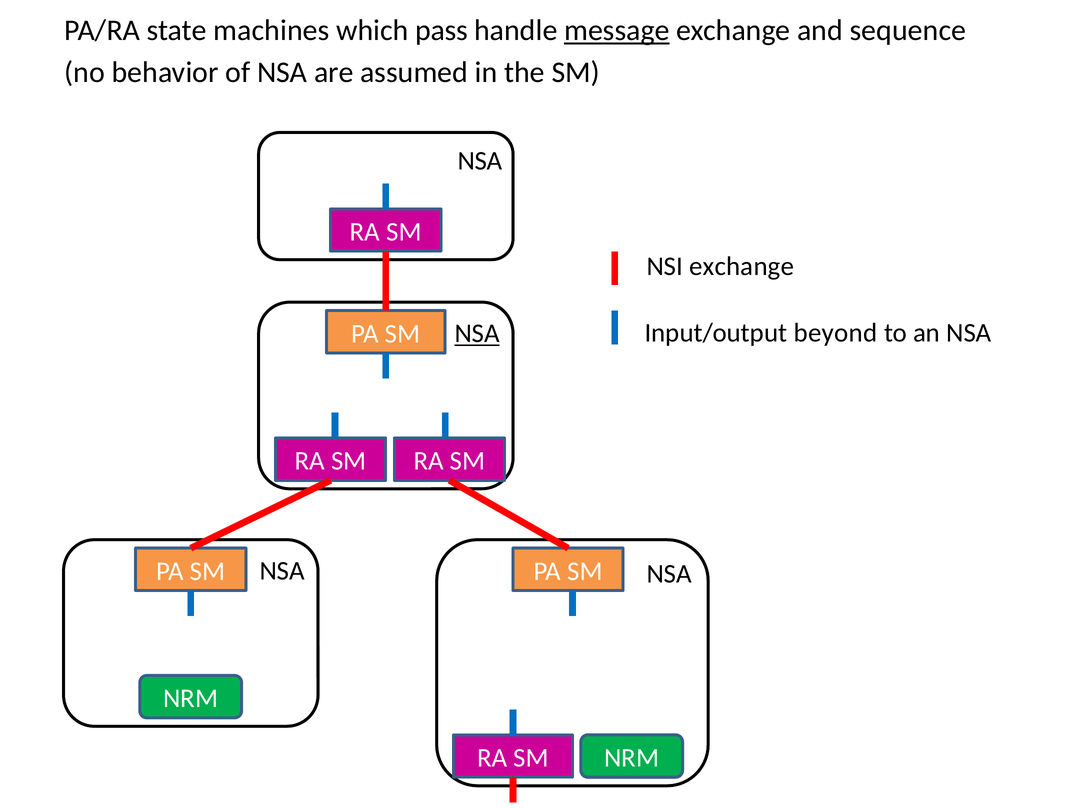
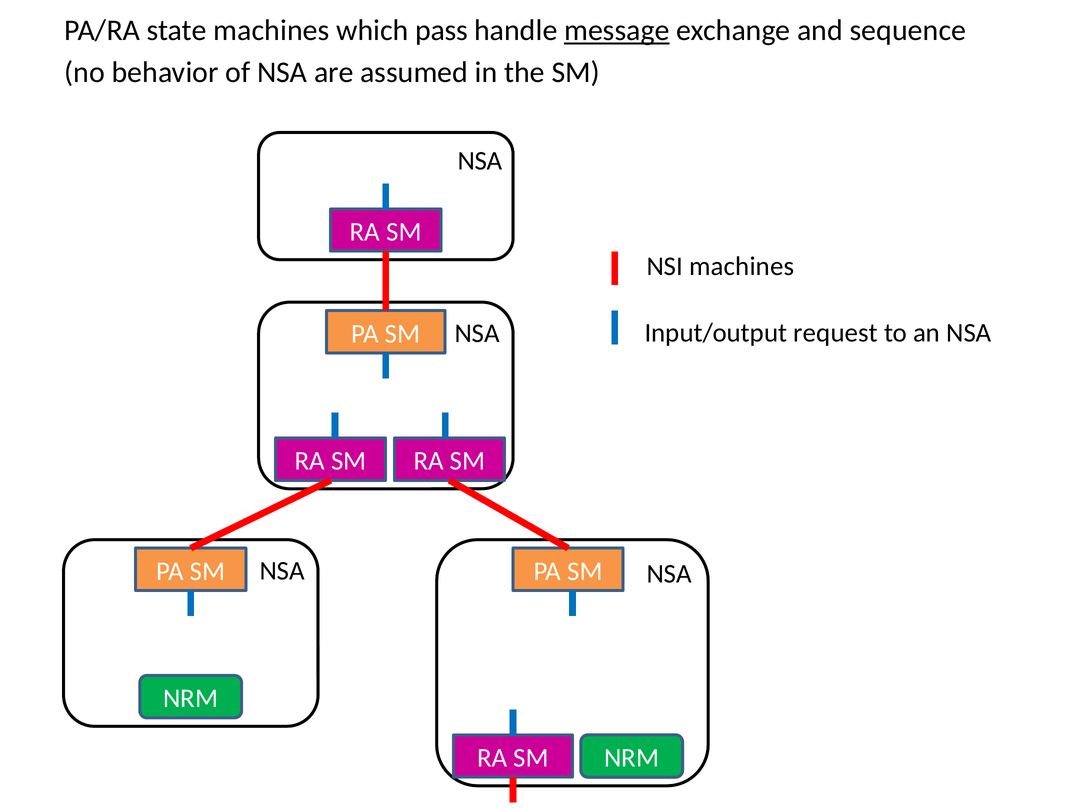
NSI exchange: exchange -> machines
beyond: beyond -> request
NSA at (477, 333) underline: present -> none
